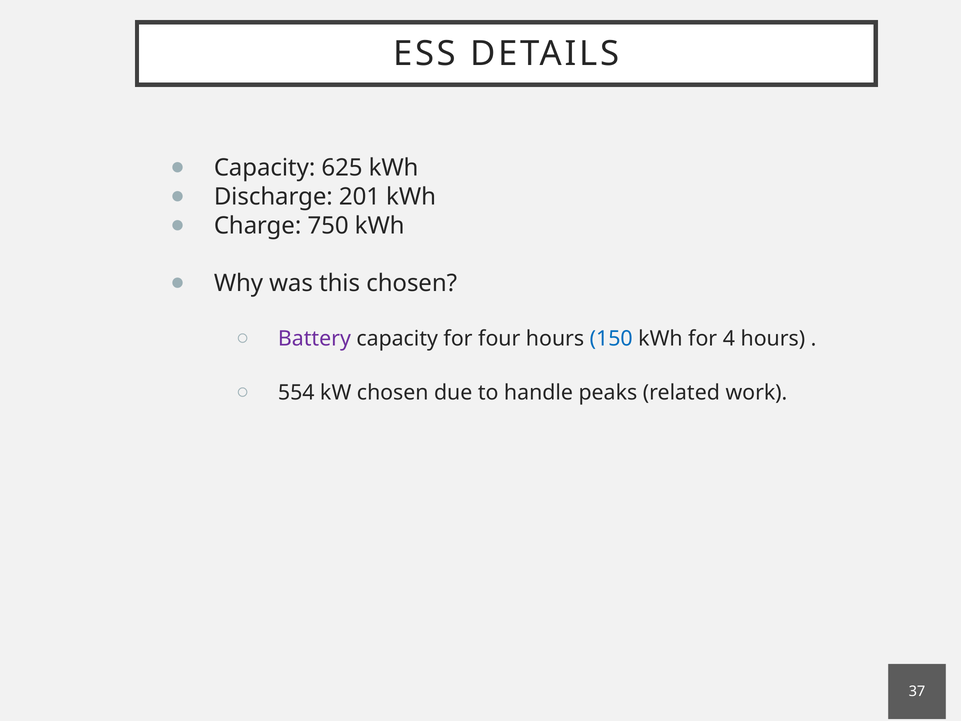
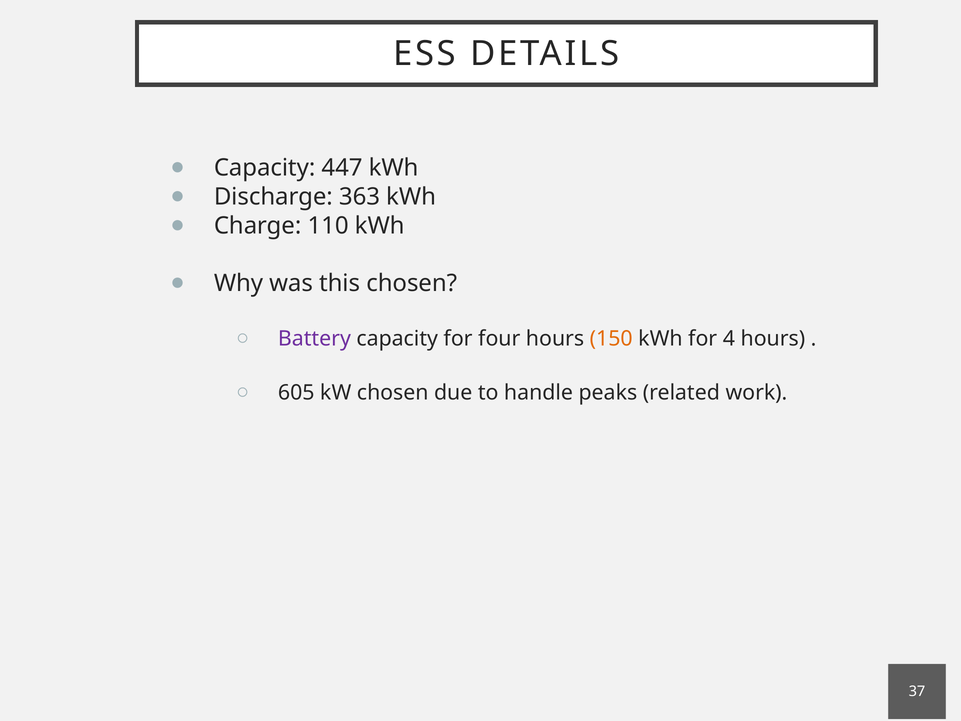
625: 625 -> 447
201: 201 -> 363
750: 750 -> 110
150 colour: blue -> orange
554: 554 -> 605
